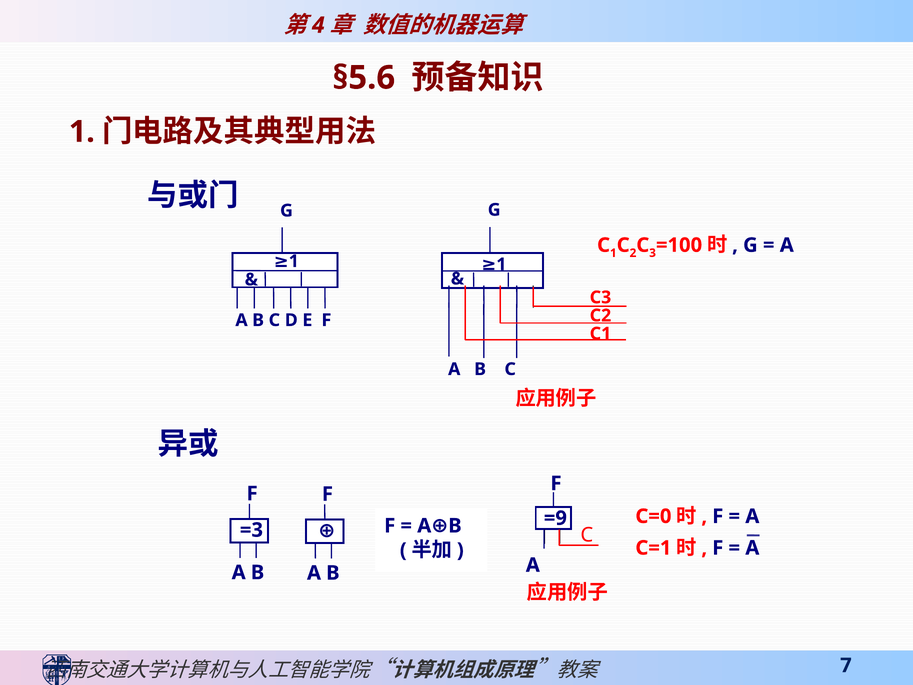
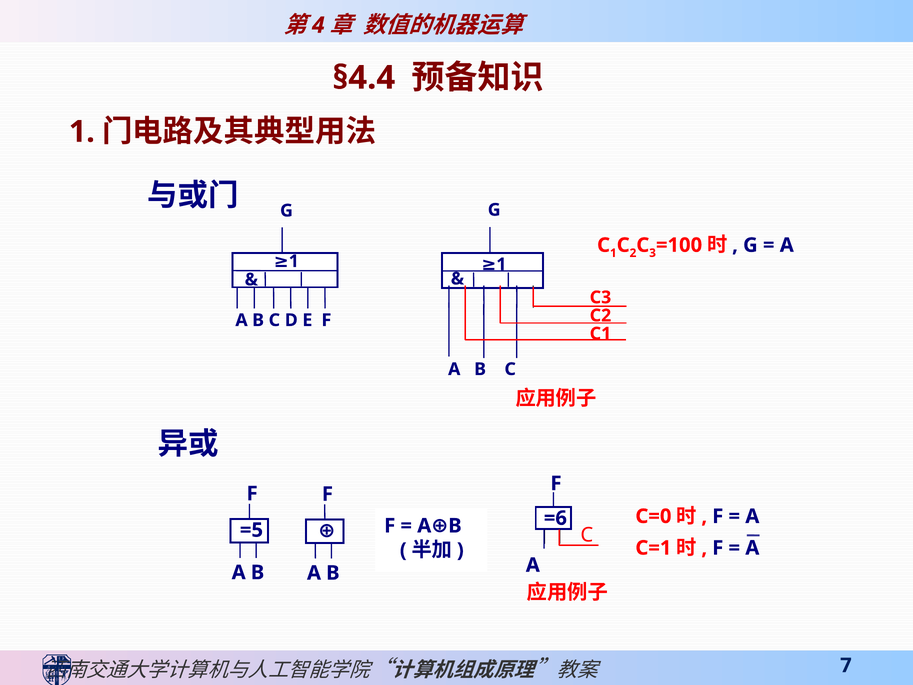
§5.6: §5.6 -> §4.4
=9: =9 -> =6
=3: =3 -> =5
